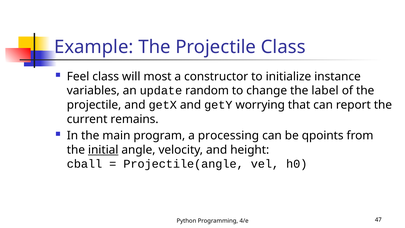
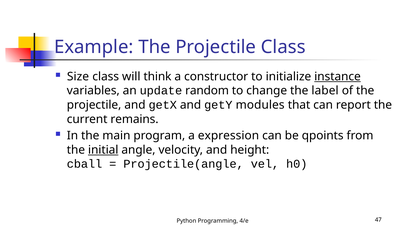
Feel: Feel -> Size
most: most -> think
instance underline: none -> present
worrying: worrying -> modules
processing: processing -> expression
